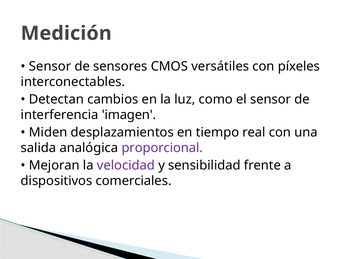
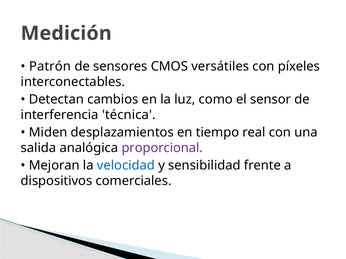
Sensor at (50, 66): Sensor -> Patrón
imagen: imagen -> técnica
velocidad colour: purple -> blue
